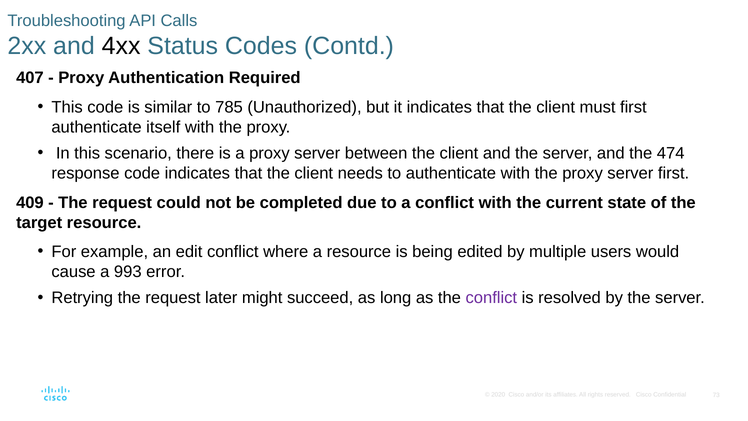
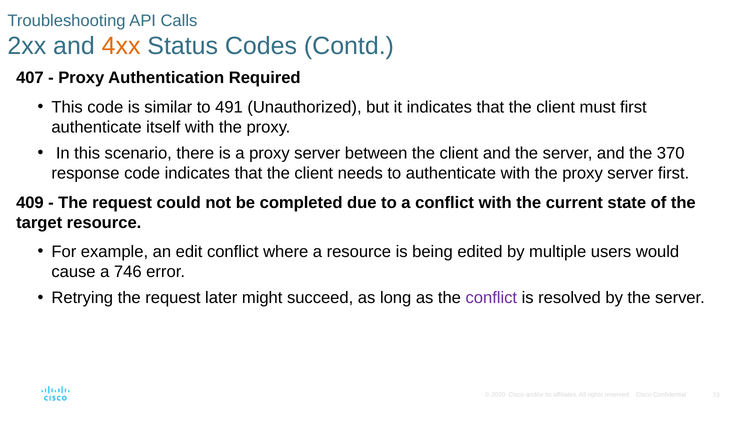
4xx colour: black -> orange
785: 785 -> 491
474: 474 -> 370
993: 993 -> 746
